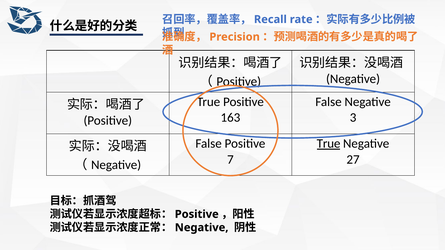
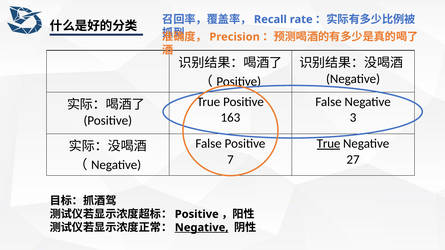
Negative at (202, 228) underline: none -> present
